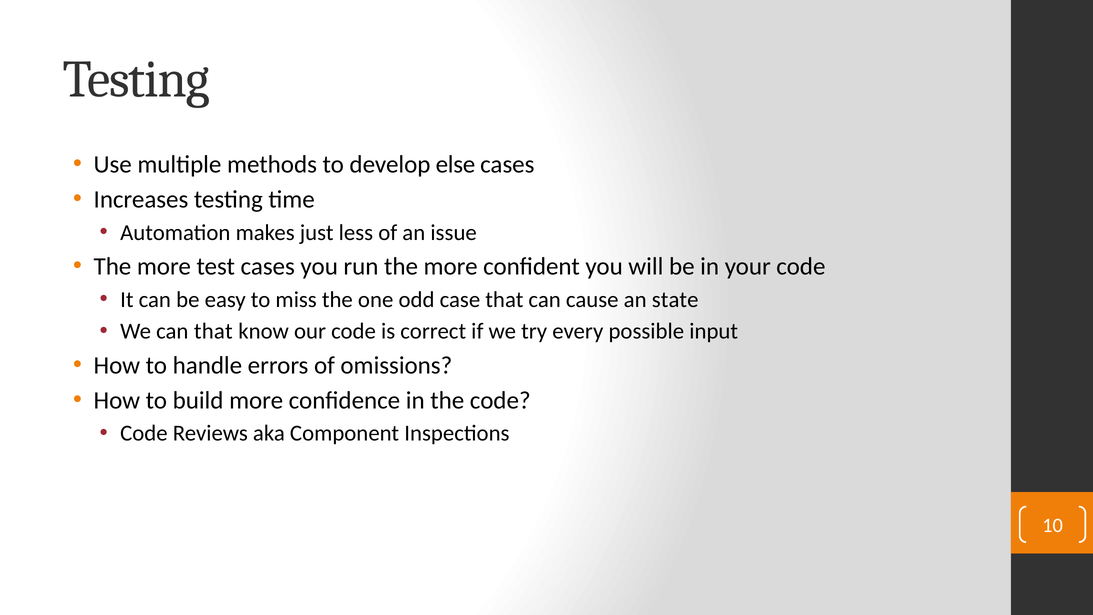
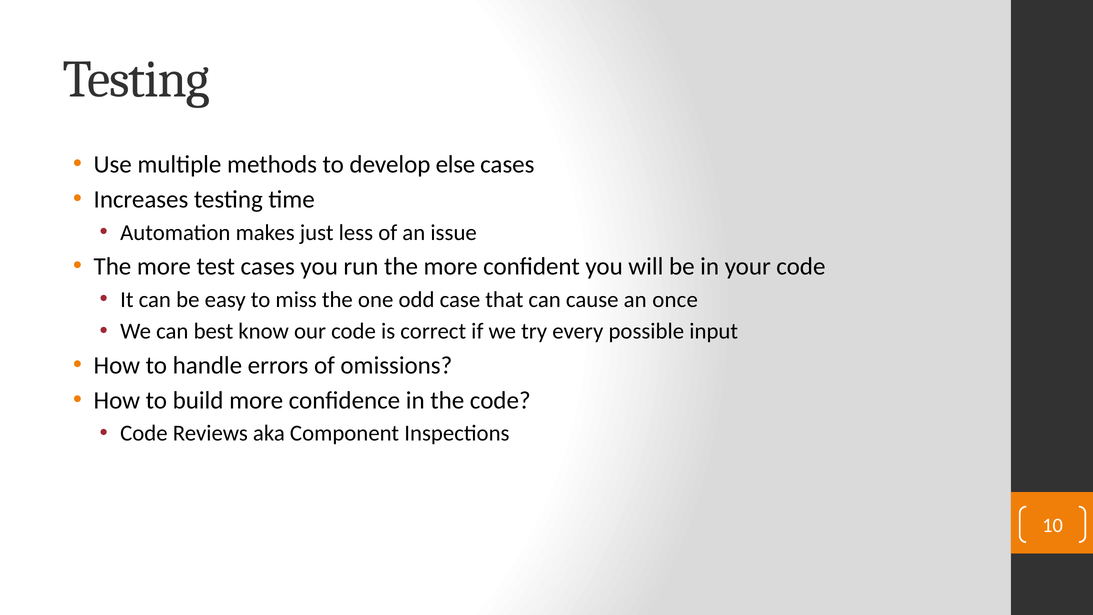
state: state -> once
can that: that -> best
